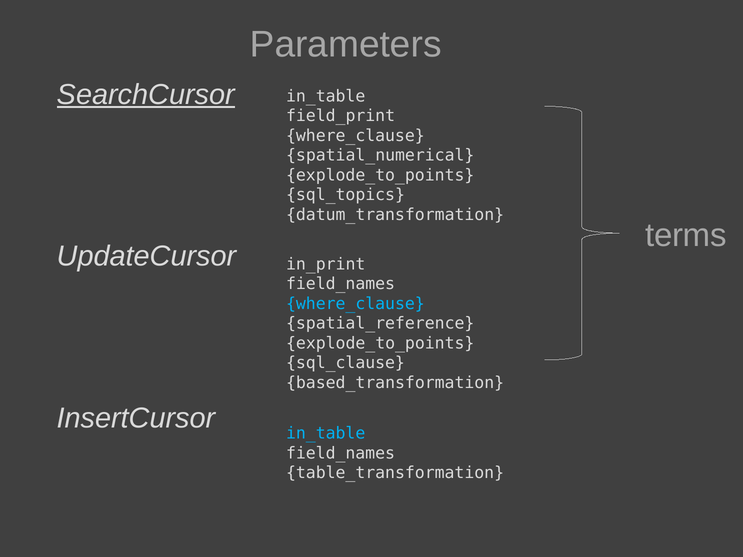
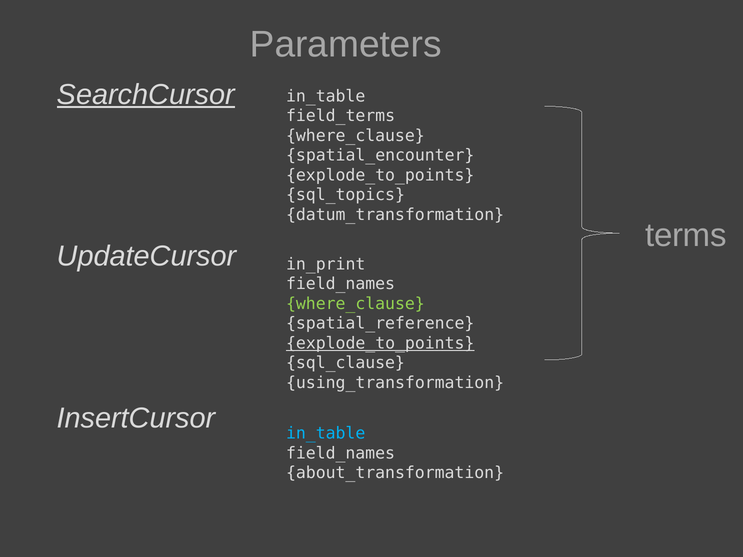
field_print: field_print -> field_terms
spatial_numerical: spatial_numerical -> spatial_encounter
where_clause at (355, 304) colour: light blue -> light green
explode_to_points at (380, 343) underline: none -> present
based_transformation: based_transformation -> using_transformation
table_transformation: table_transformation -> about_transformation
